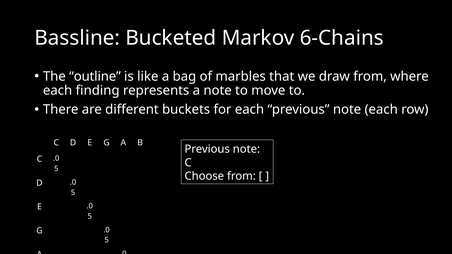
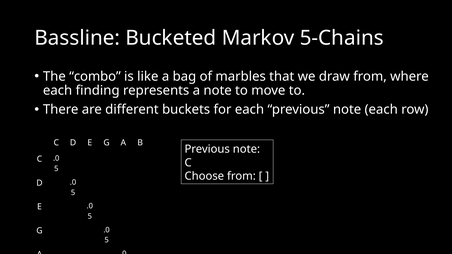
6-Chains: 6-Chains -> 5-Chains
outline: outline -> combo
